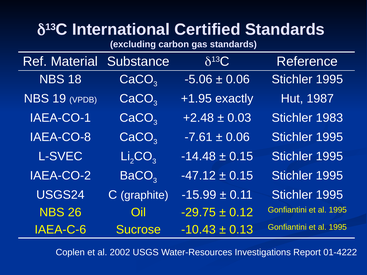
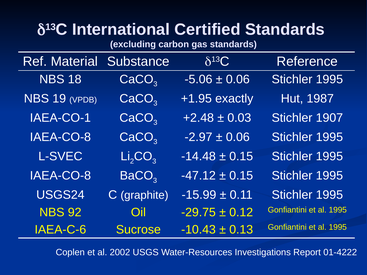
1983: 1983 -> 1907
-7.61: -7.61 -> -2.97
IAEA-CO-2 at (60, 176): IAEA-CO-2 -> IAEA-CO-8
26: 26 -> 92
